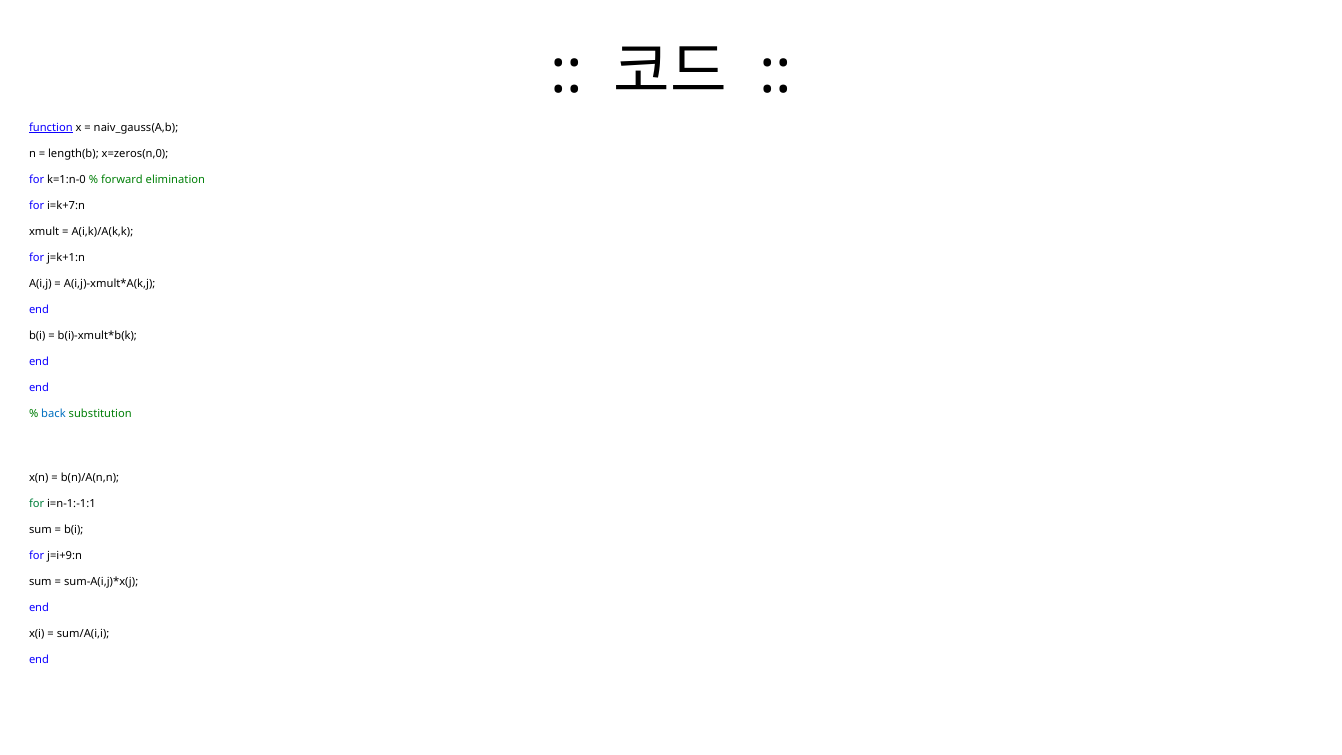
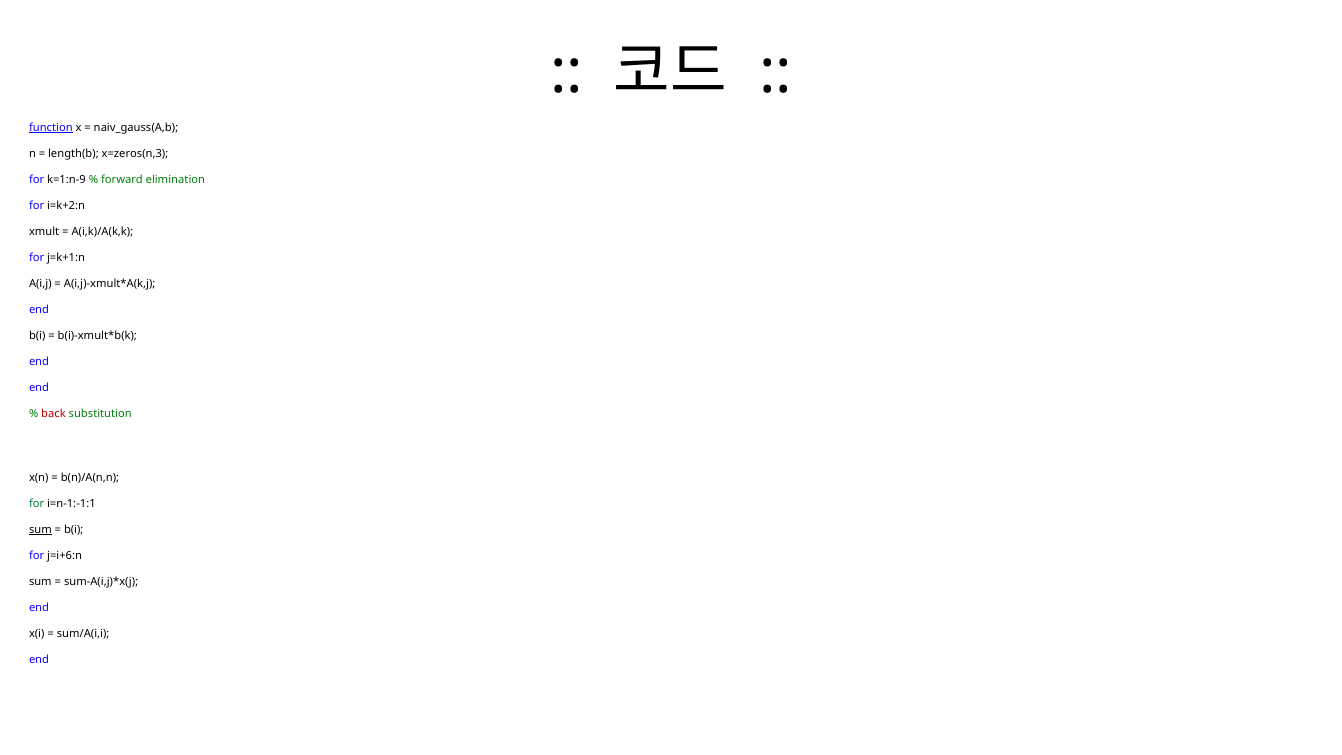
x=zeros(n,0: x=zeros(n,0 -> x=zeros(n,3
k=1:n-0: k=1:n-0 -> k=1:n-9
i=k+7:n: i=k+7:n -> i=k+2:n
back colour: blue -> red
sum at (40, 530) underline: none -> present
j=i+9:n: j=i+9:n -> j=i+6:n
